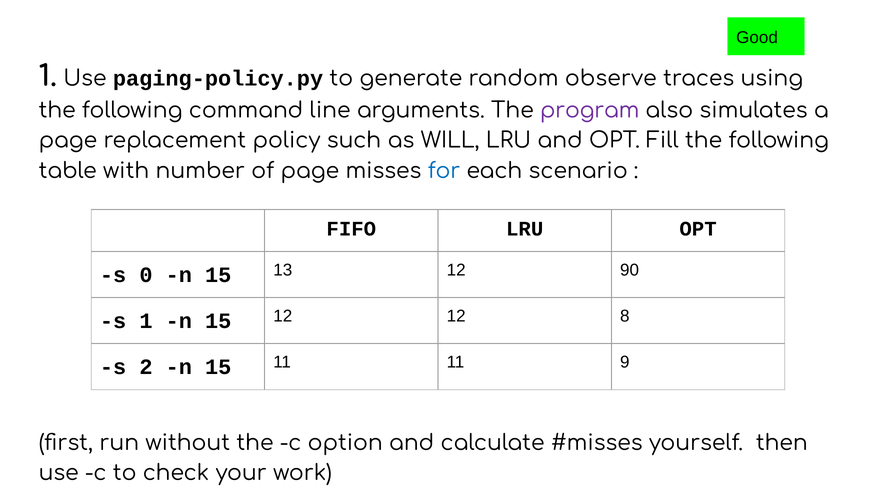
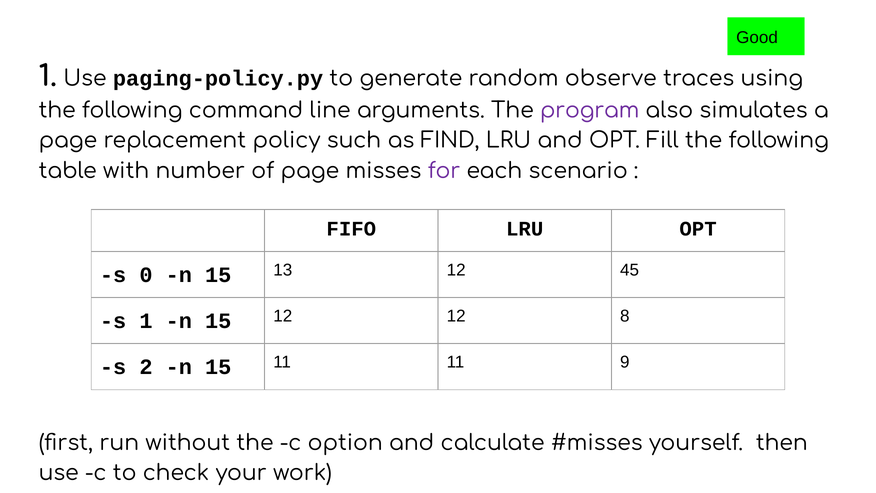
WILL: WILL -> FIND
for colour: blue -> purple
90: 90 -> 45
